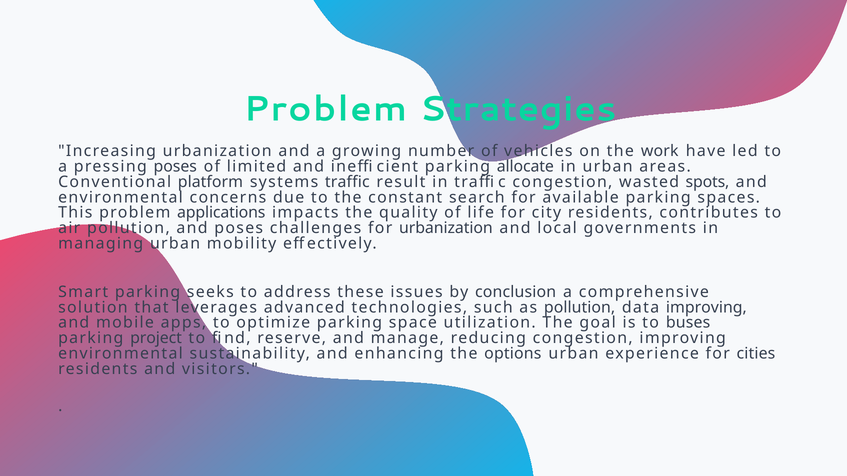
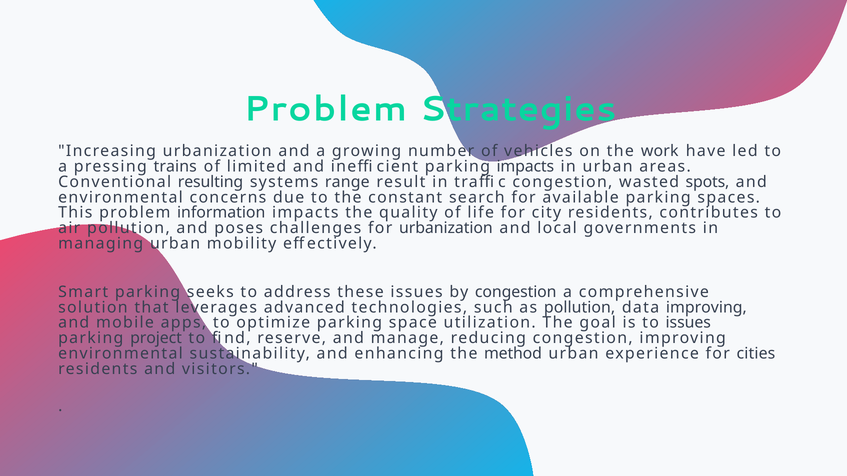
pressing poses: poses -> trains
parking allocate: allocate -> impacts
platform: platform -> resulting
systems traffic: traffic -> range
applications: applications -> information
by conclusion: conclusion -> congestion
to buses: buses -> issues
options: options -> method
